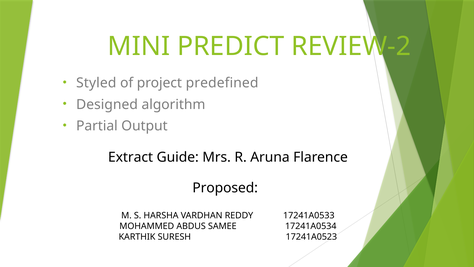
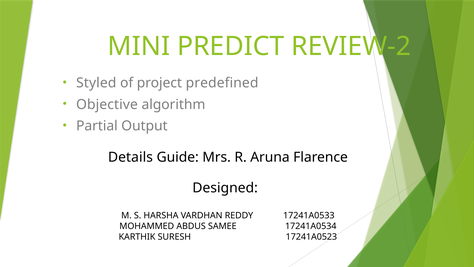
Designed: Designed -> Objective
Extract: Extract -> Details
Proposed: Proposed -> Designed
